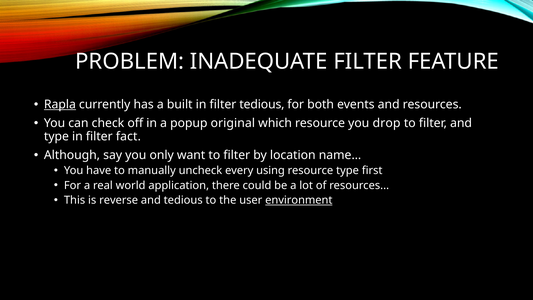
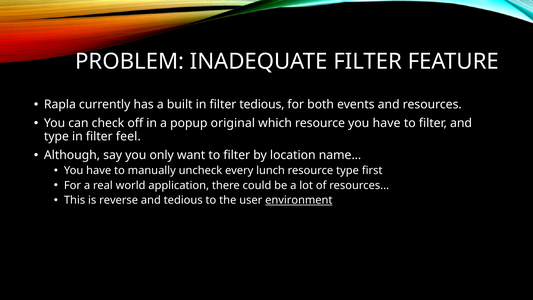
Rapla underline: present -> none
resource you drop: drop -> have
fact: fact -> feel
using: using -> lunch
